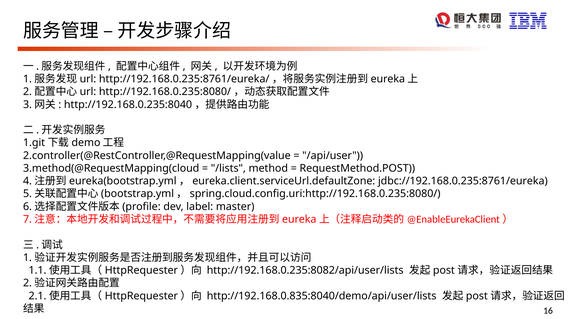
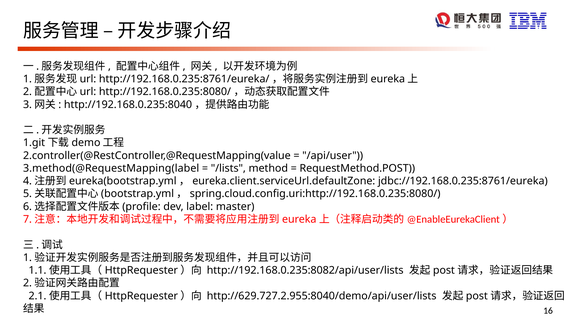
3.method(@RequestMapping(cloud: 3.method(@RequestMapping(cloud -> 3.method(@RequestMapping(label
http://192.168.0.835:8040/demo/api/user/lists: http://192.168.0.835:8040/demo/api/user/lists -> http://629.727.2.955:8040/demo/api/user/lists
